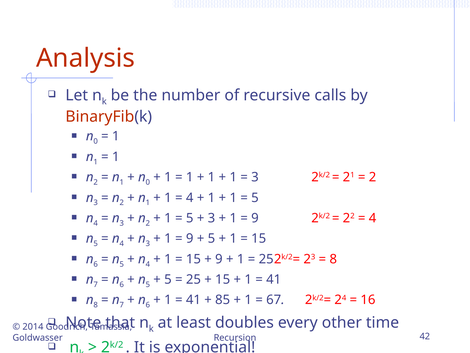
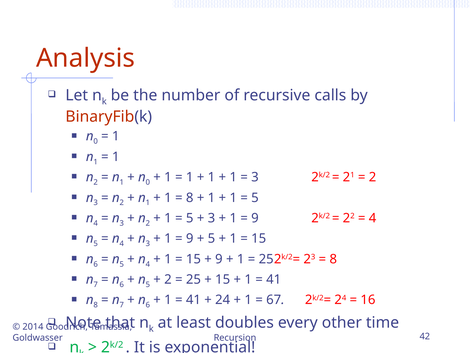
4 at (190, 197): 4 -> 8
5 at (168, 279): 5 -> 2
85 at (223, 300): 85 -> 24
